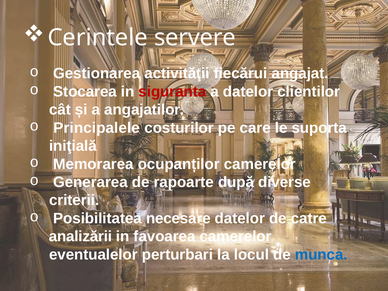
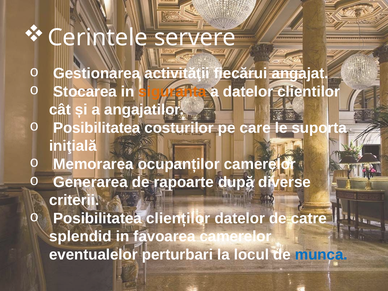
siguranta colour: red -> orange
Principalele at (97, 128): Principalele -> Posibilitatea
necesare: necesare -> clienților
analizării: analizării -> splendid
